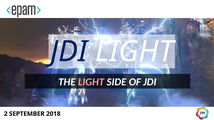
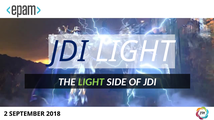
LIGHT at (91, 82) colour: pink -> light green
